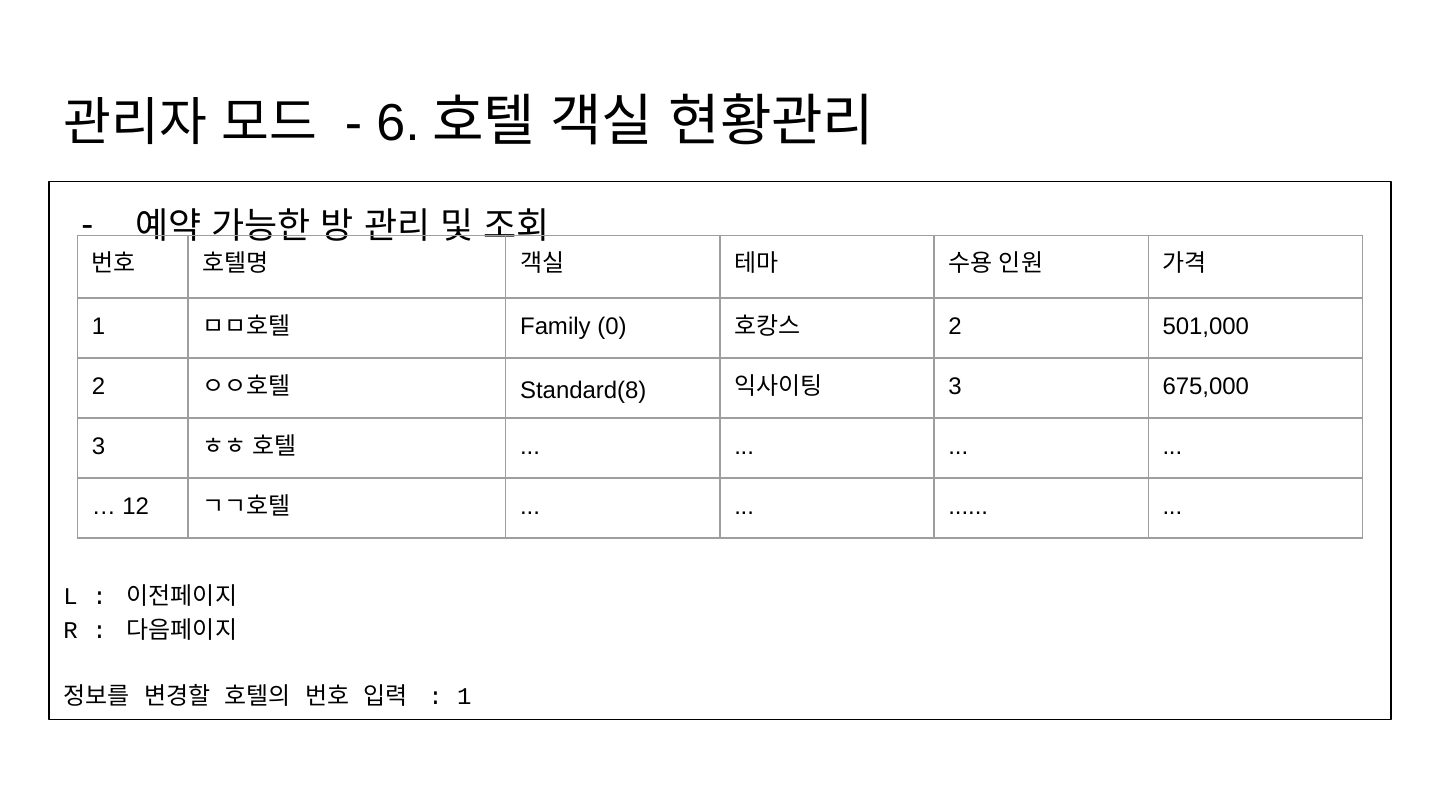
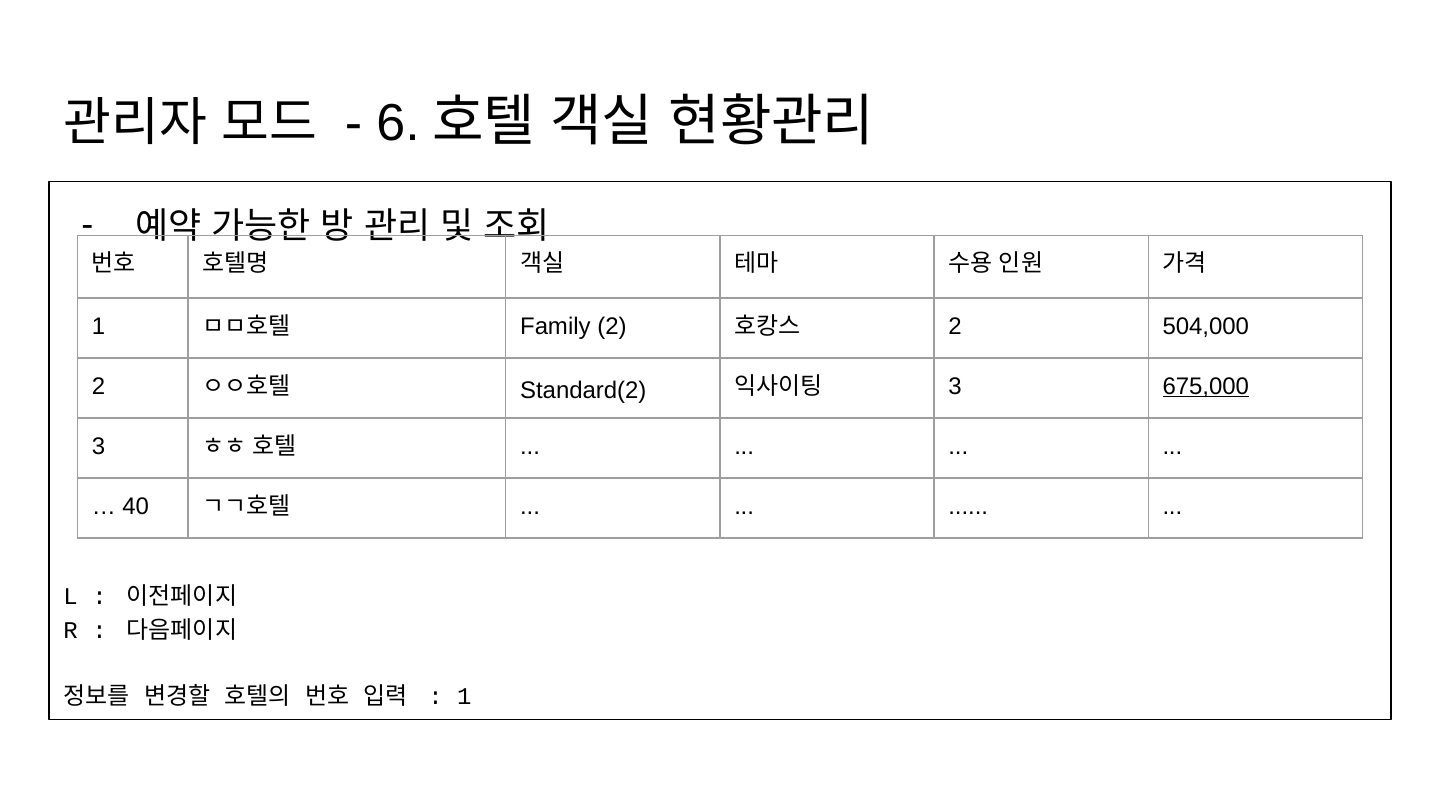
Family 0: 0 -> 2
501,000: 501,000 -> 504,000
Standard(8: Standard(8 -> Standard(2
675,000 underline: none -> present
12: 12 -> 40
